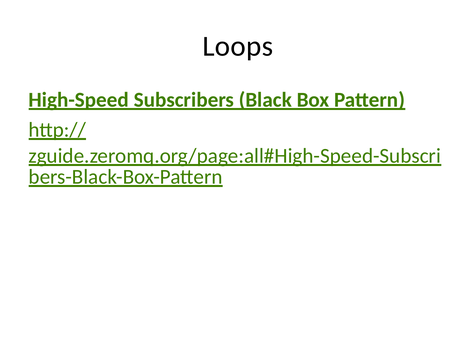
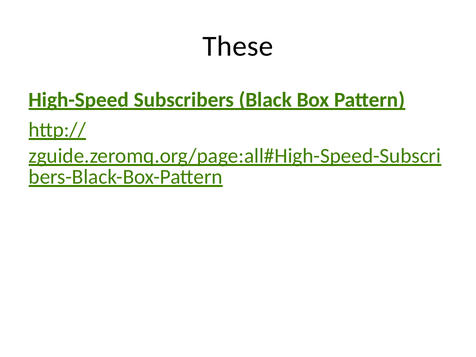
Loops: Loops -> These
